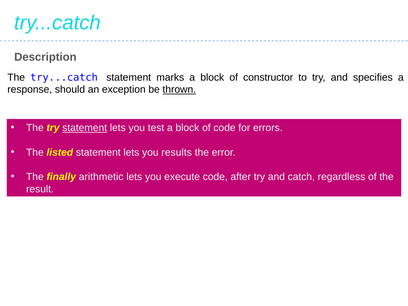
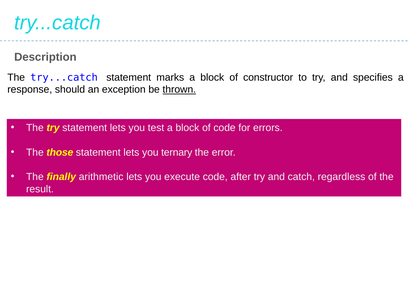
statement at (85, 128) underline: present -> none
listed: listed -> those
results: results -> ternary
